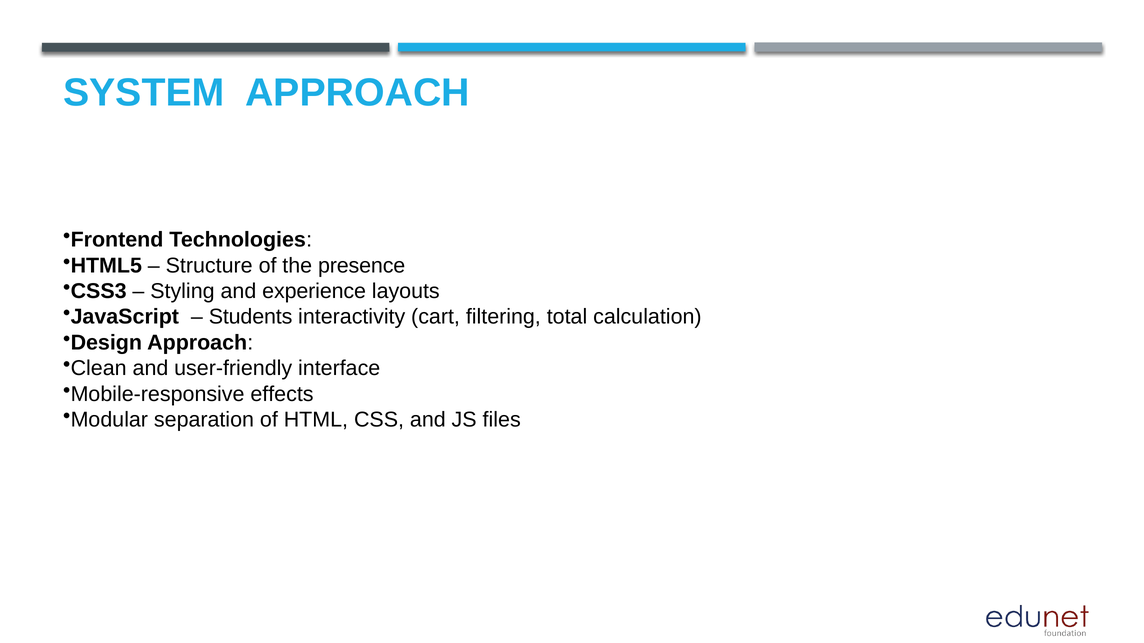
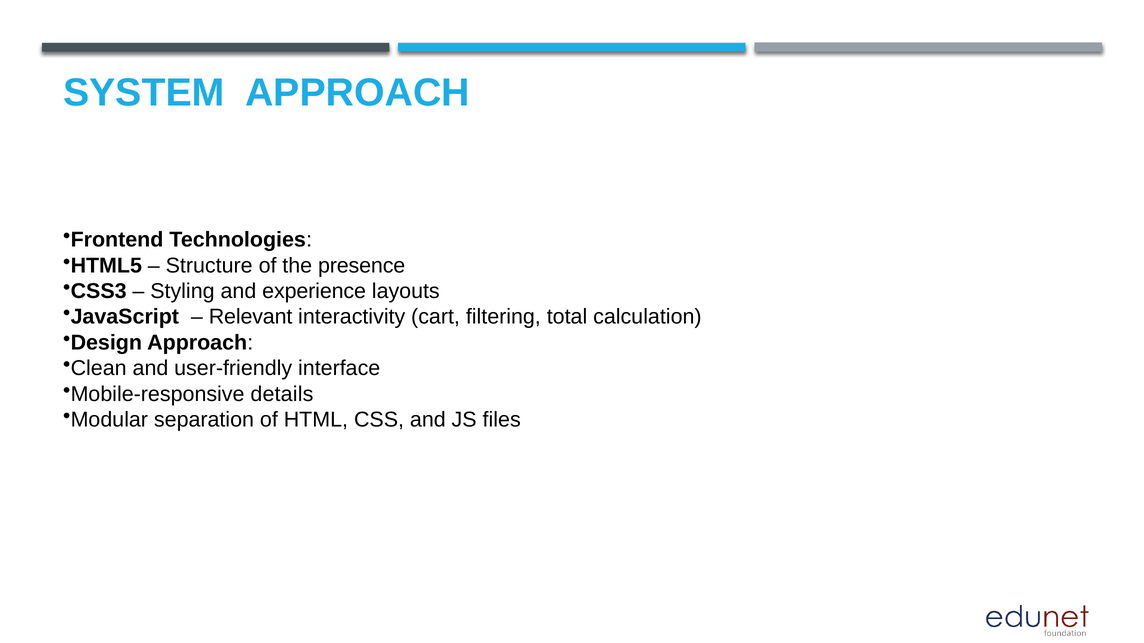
Students: Students -> Relevant
effects: effects -> details
